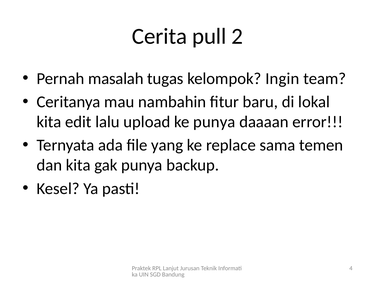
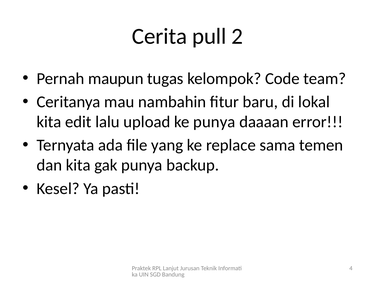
masalah: masalah -> maupun
Ingin: Ingin -> Code
